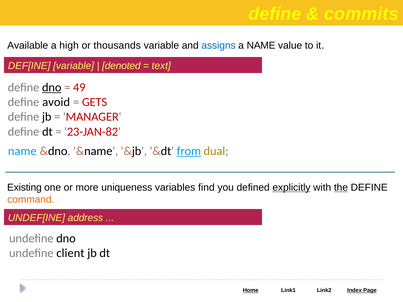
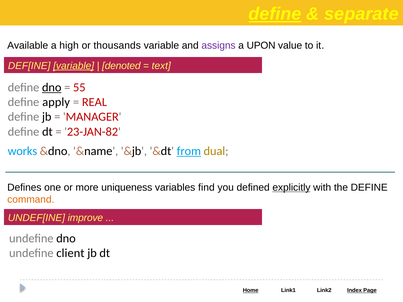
define at (275, 14) underline: none -> present
commits: commits -> separate
assigns colour: blue -> purple
a NAME: NAME -> UPON
variable at (74, 66) underline: none -> present
49: 49 -> 55
avoid: avoid -> apply
GETS: GETS -> REAL
name at (22, 151): name -> works
Existing: Existing -> Defines
the underline: present -> none
address: address -> improve
